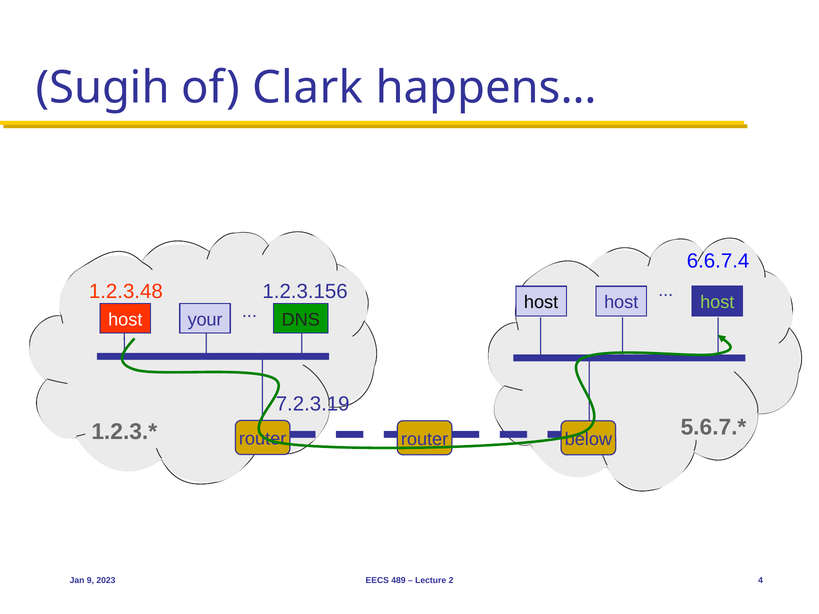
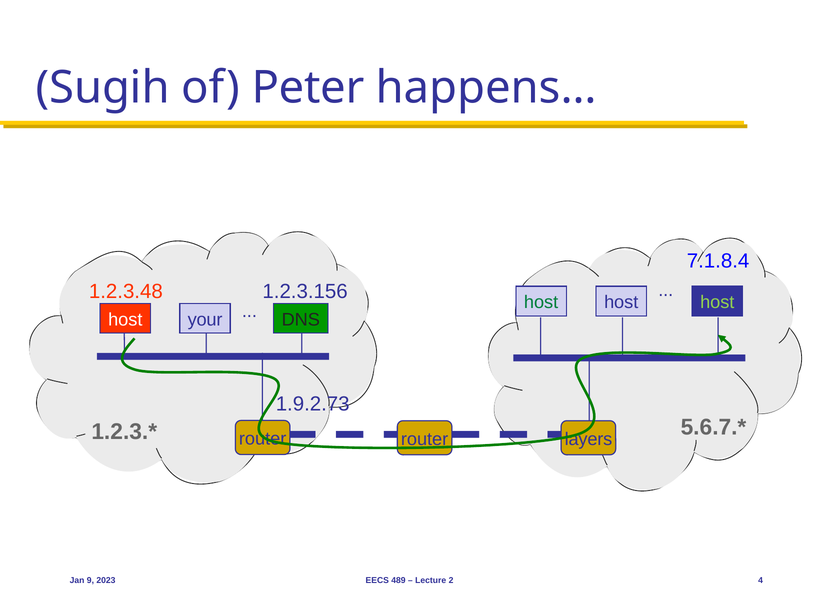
Clark: Clark -> Peter
6.6.7.4: 6.6.7.4 -> 7.1.8.4
host at (541, 303) colour: black -> green
7.2.3.19: 7.2.3.19 -> 1.9.2.73
below: below -> layers
